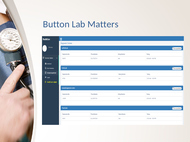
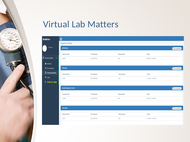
Button: Button -> Virtual
